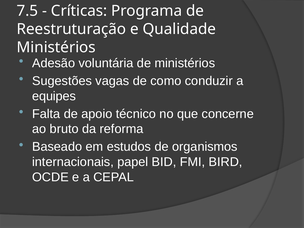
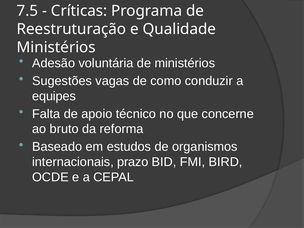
papel: papel -> prazo
